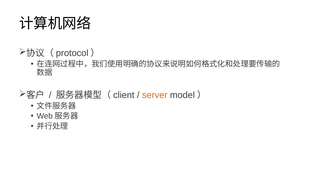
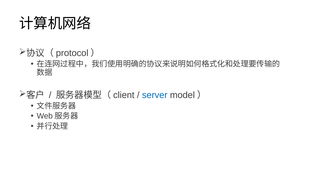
server colour: orange -> blue
